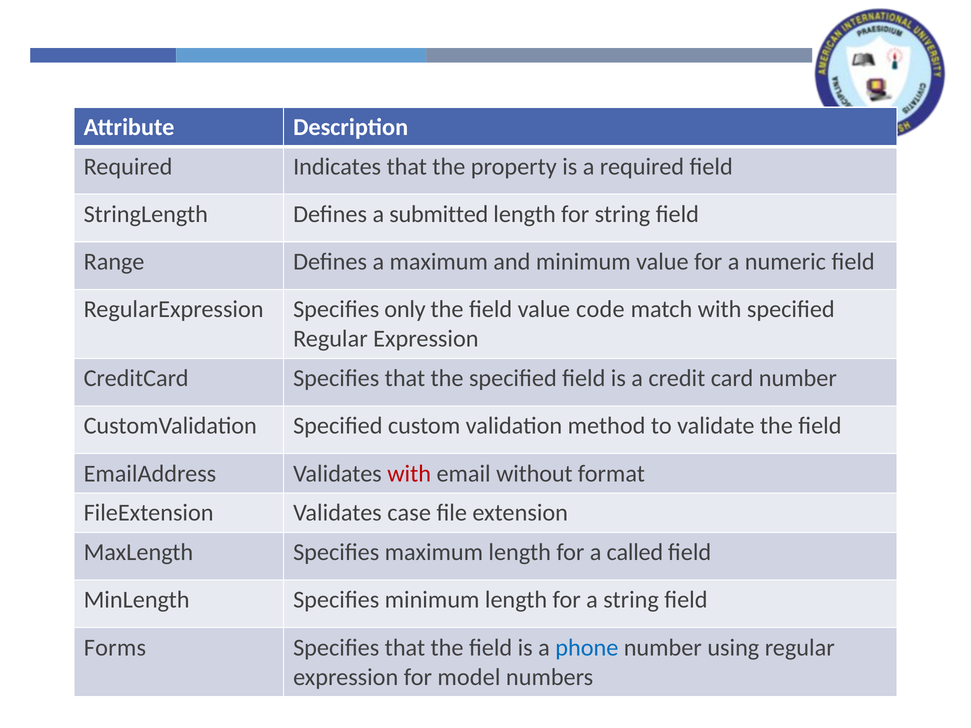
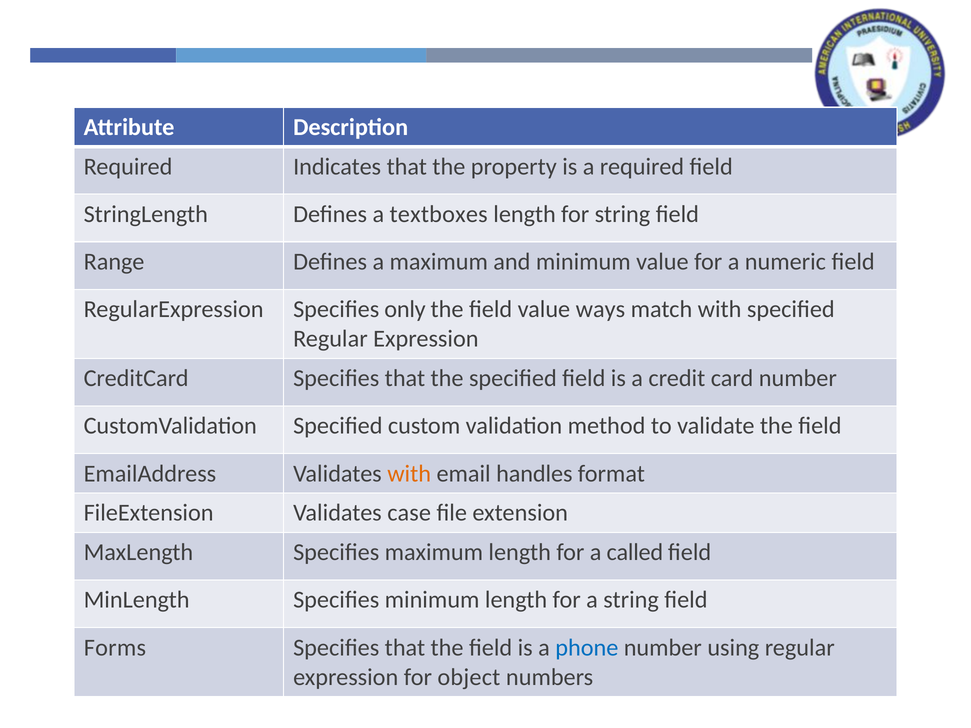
submitted: submitted -> textboxes
code: code -> ways
with at (409, 474) colour: red -> orange
without: without -> handles
model: model -> object
